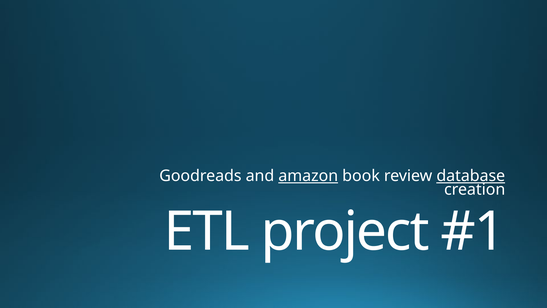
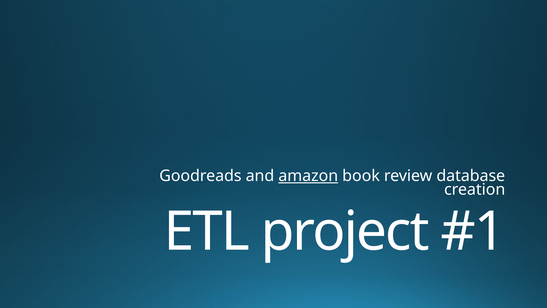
database underline: present -> none
